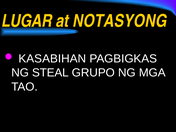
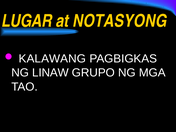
KASABIHAN: KASABIHAN -> KALAWANG
STEAL: STEAL -> LINAW
